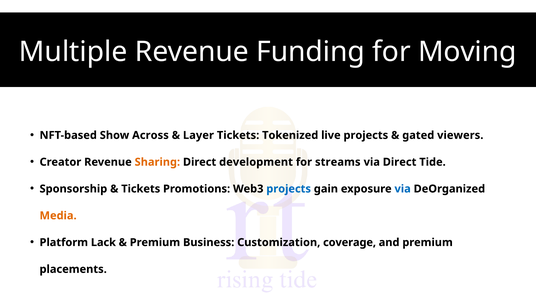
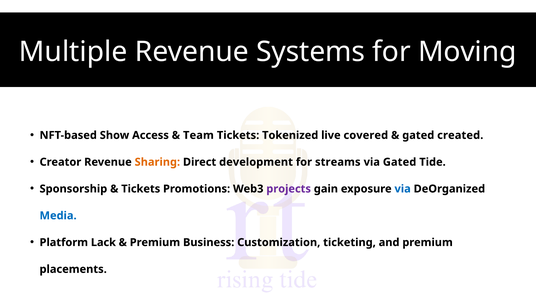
Funding: Funding -> Systems
Across: Across -> Access
Layer: Layer -> Team
live projects: projects -> covered
viewers: viewers -> created
via Direct: Direct -> Gated
projects at (289, 189) colour: blue -> purple
Media colour: orange -> blue
coverage: coverage -> ticketing
